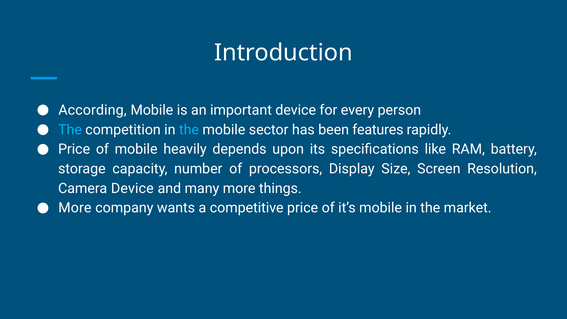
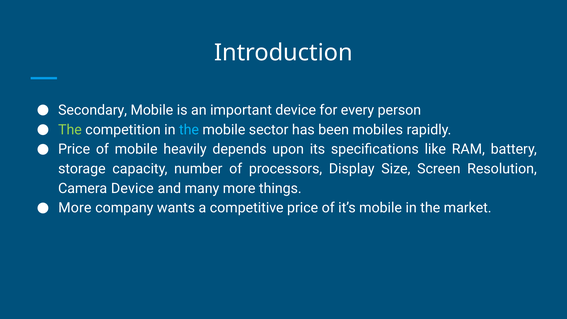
According: According -> Secondary
The at (70, 130) colour: light blue -> light green
features: features -> mobiles
